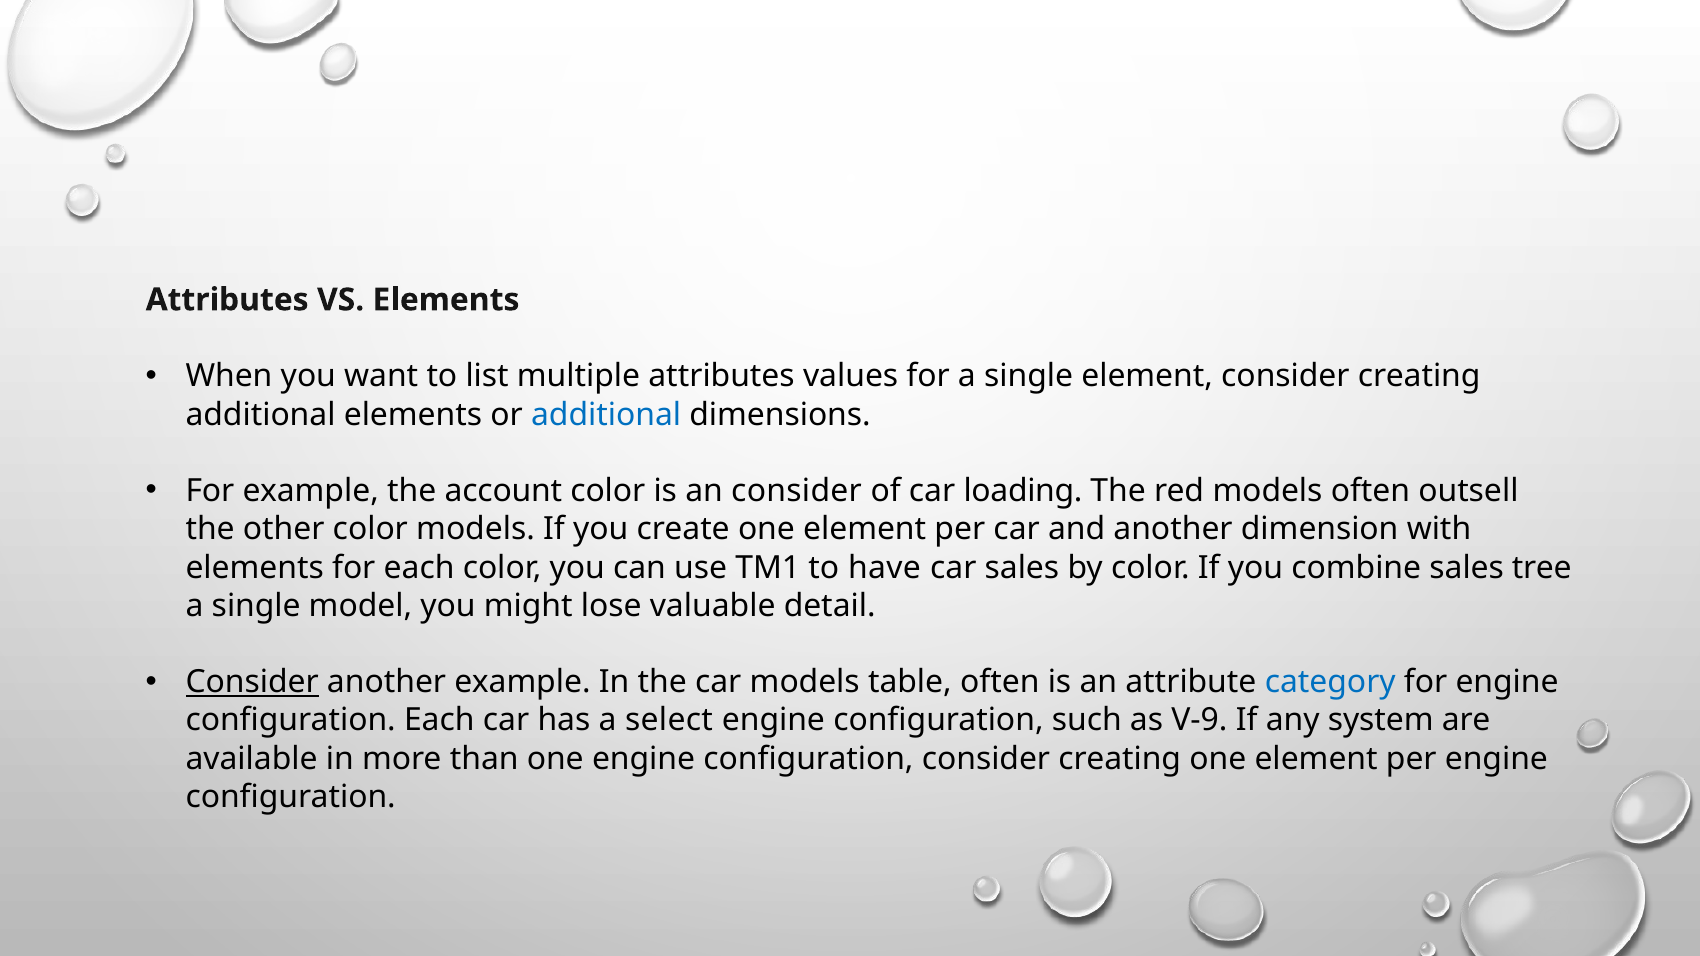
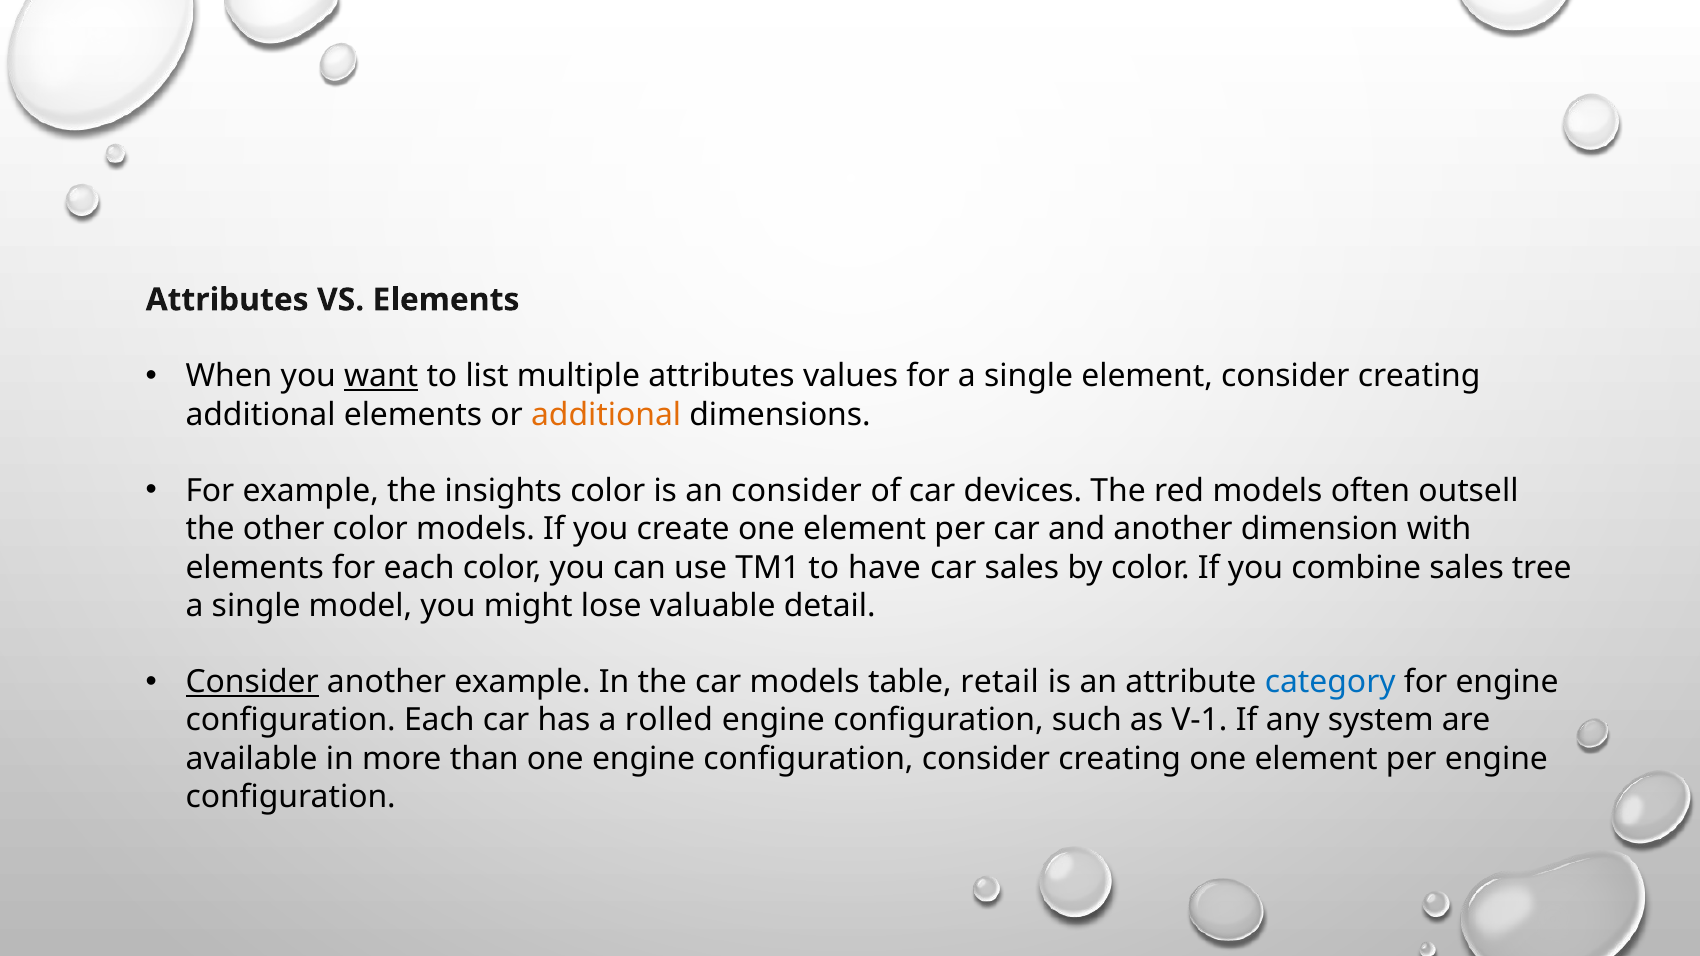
want underline: none -> present
additional at (606, 415) colour: blue -> orange
account: account -> insights
loading: loading -> devices
table often: often -> retail
select: select -> rolled
V-9: V-9 -> V-1
